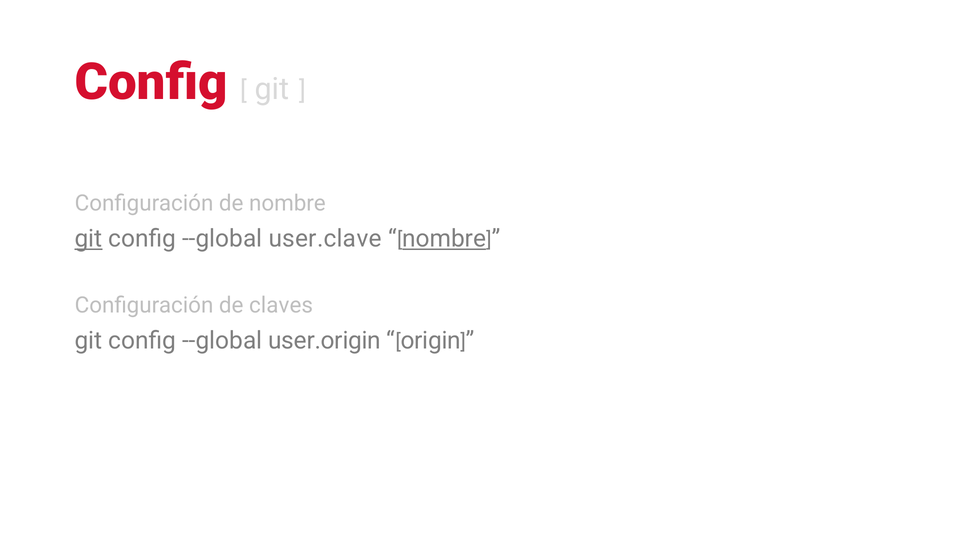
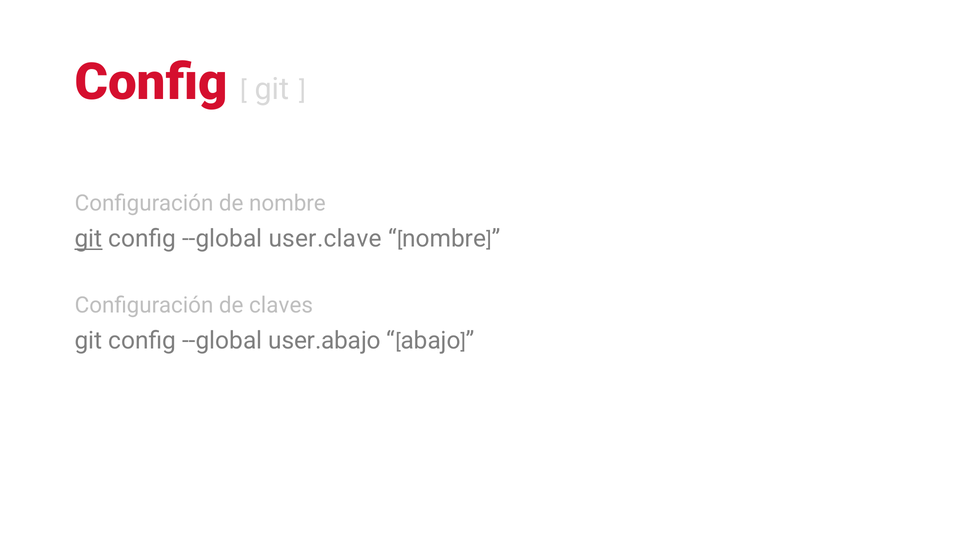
nombre at (444, 239) underline: present -> none
user.origin: user.origin -> user.abajo
origin: origin -> abajo
